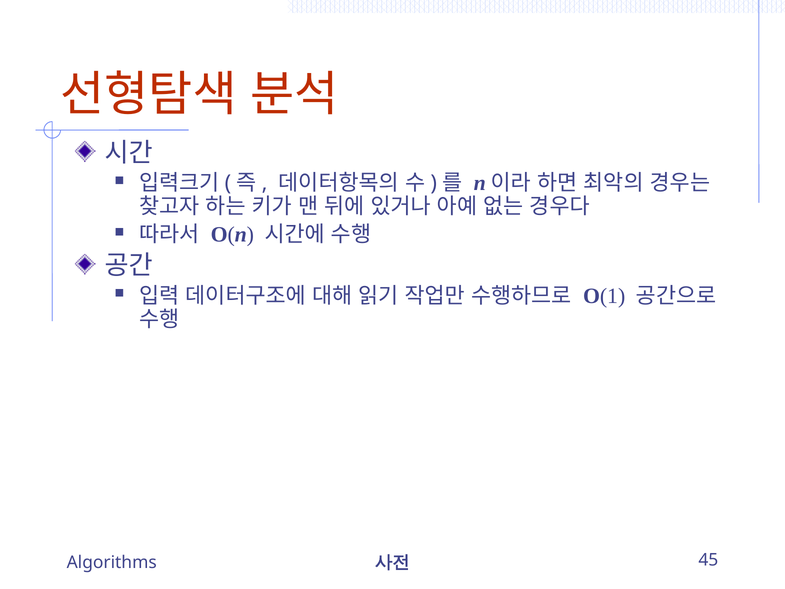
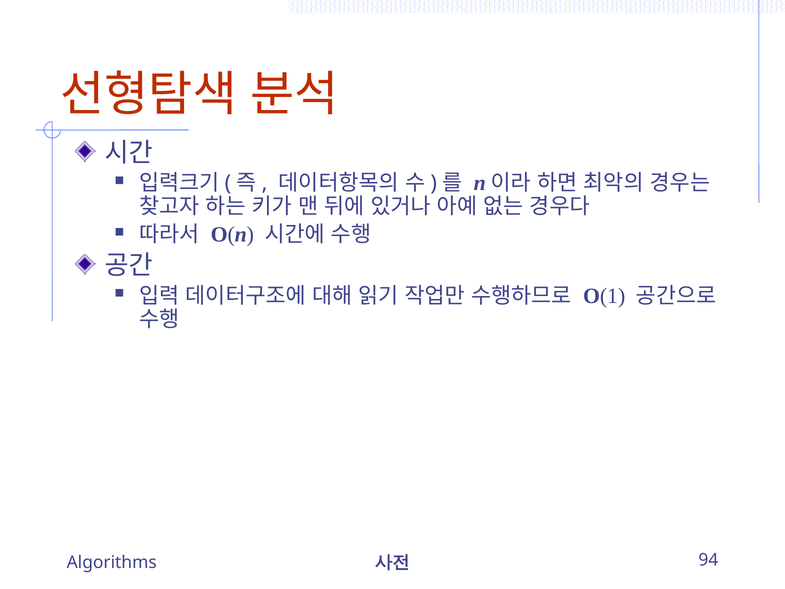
45: 45 -> 94
